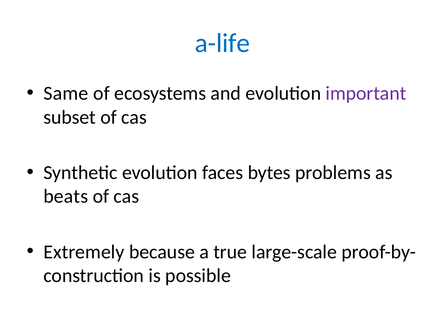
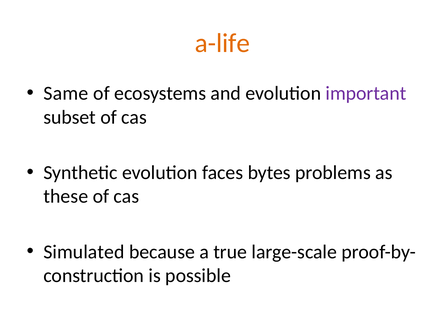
a-life colour: blue -> orange
beats: beats -> these
Extremely: Extremely -> Simulated
